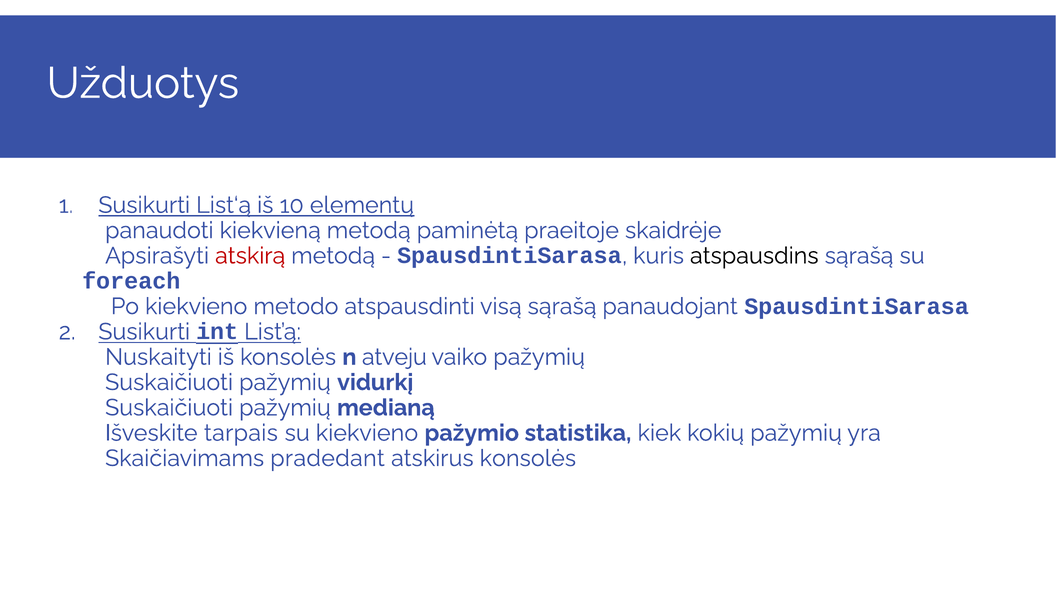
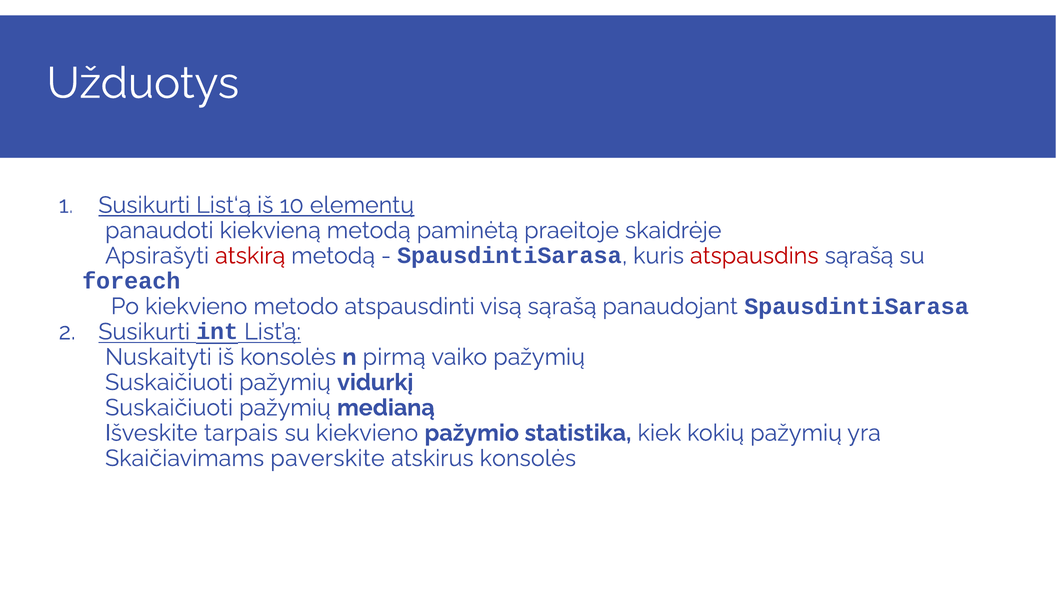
atspausdins colour: black -> red
atveju: atveju -> pirmą
pradedant: pradedant -> paverskite
